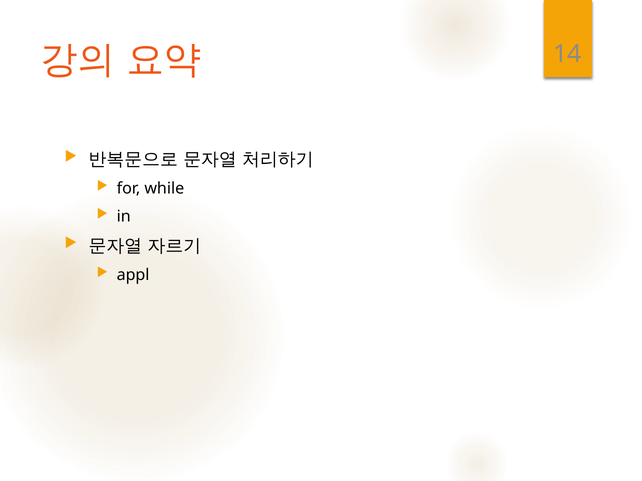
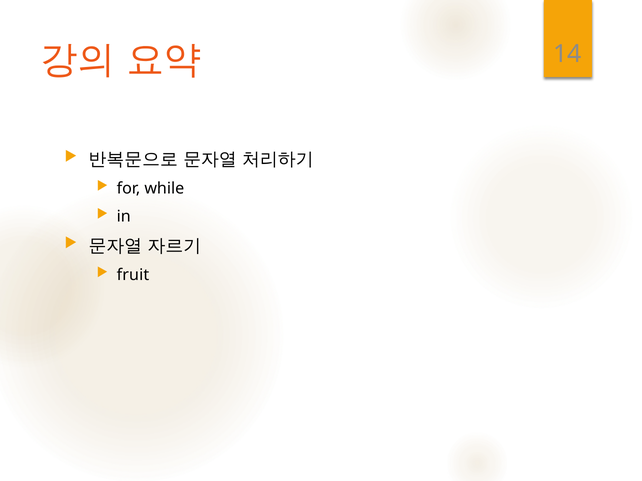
appl: appl -> fruit
